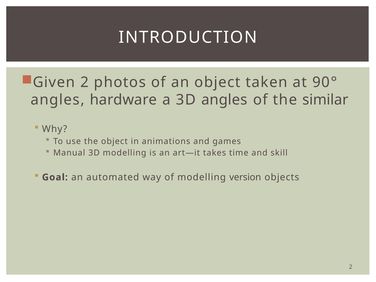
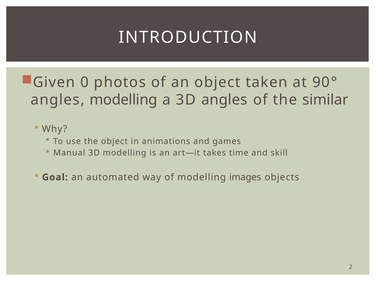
Given 2: 2 -> 0
angles hardware: hardware -> modelling
version: version -> images
